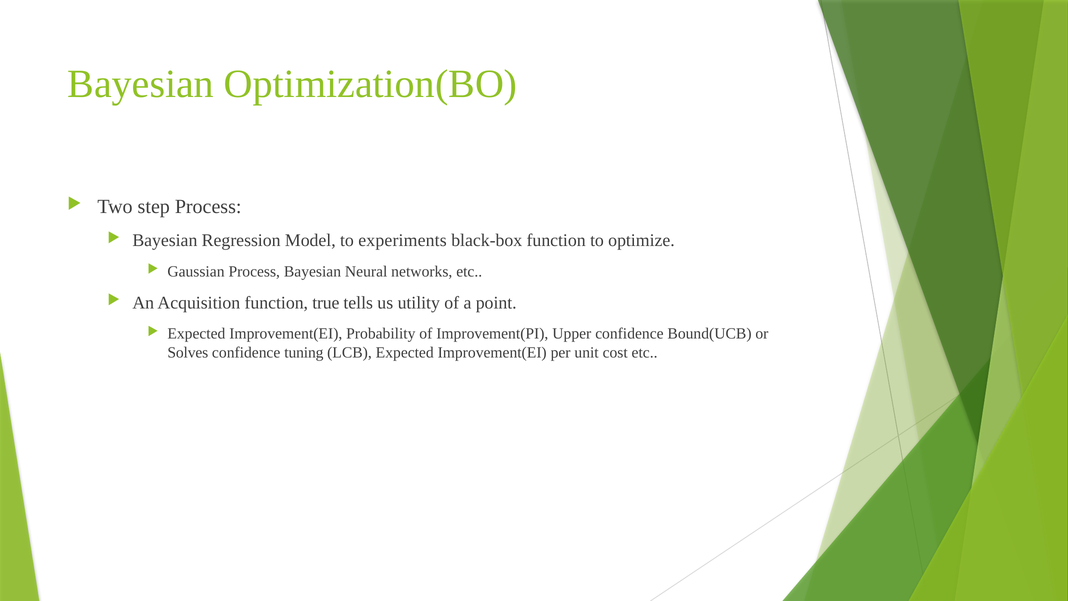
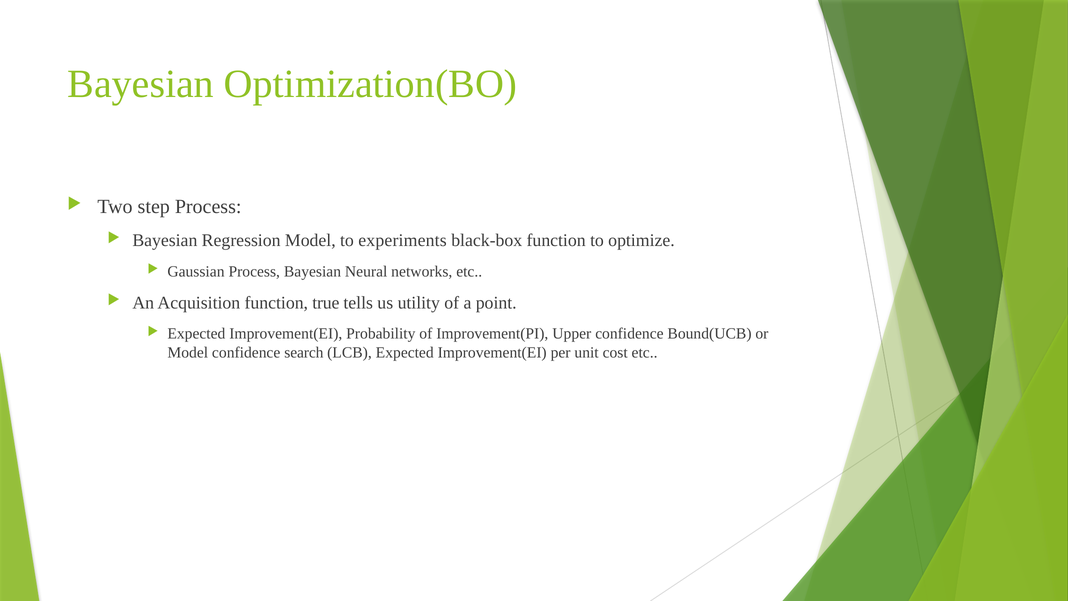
Solves at (188, 352): Solves -> Model
tuning: tuning -> search
